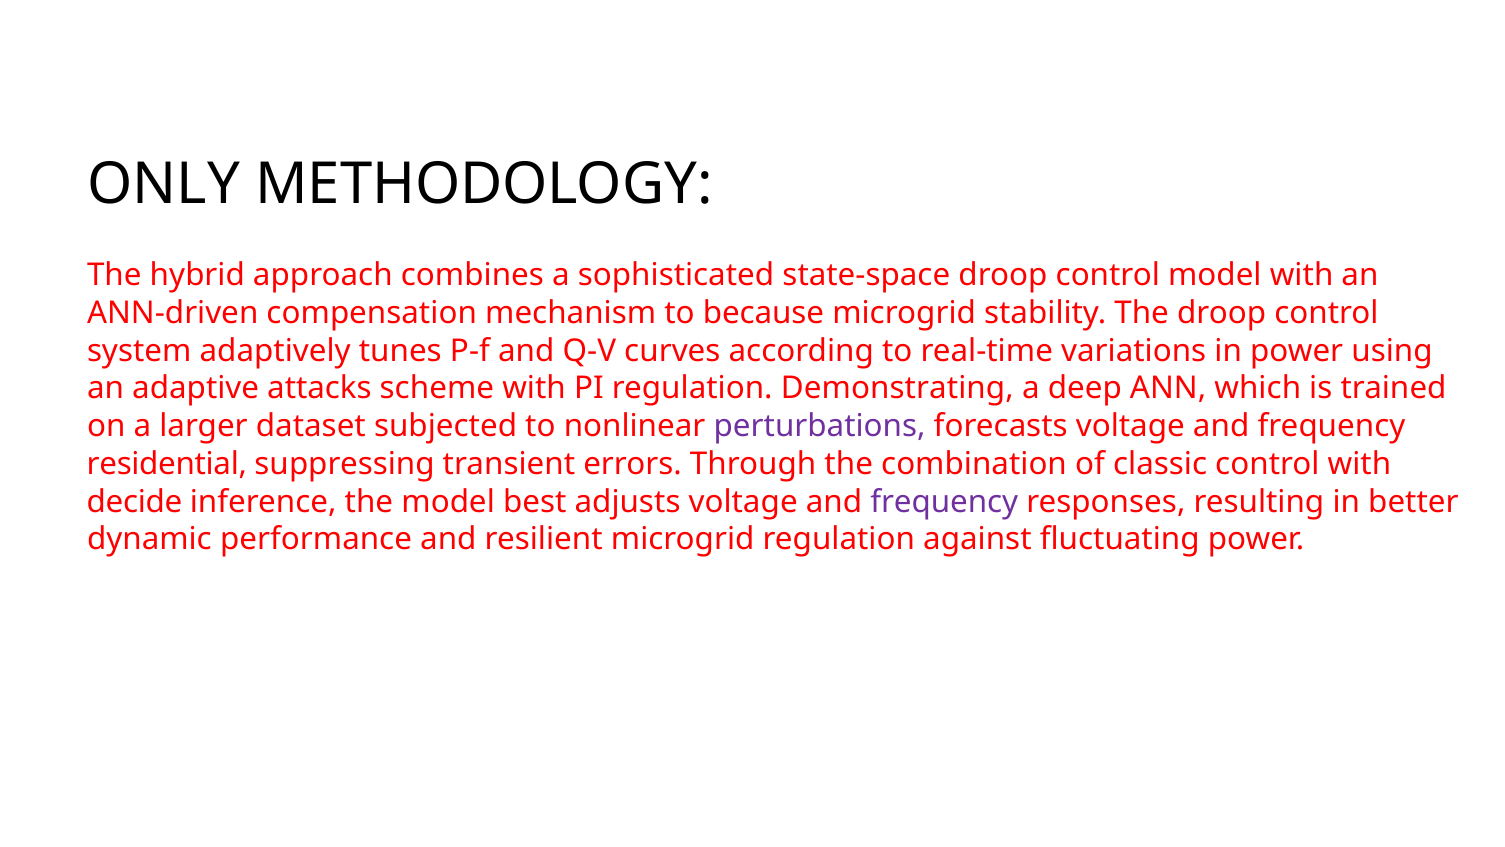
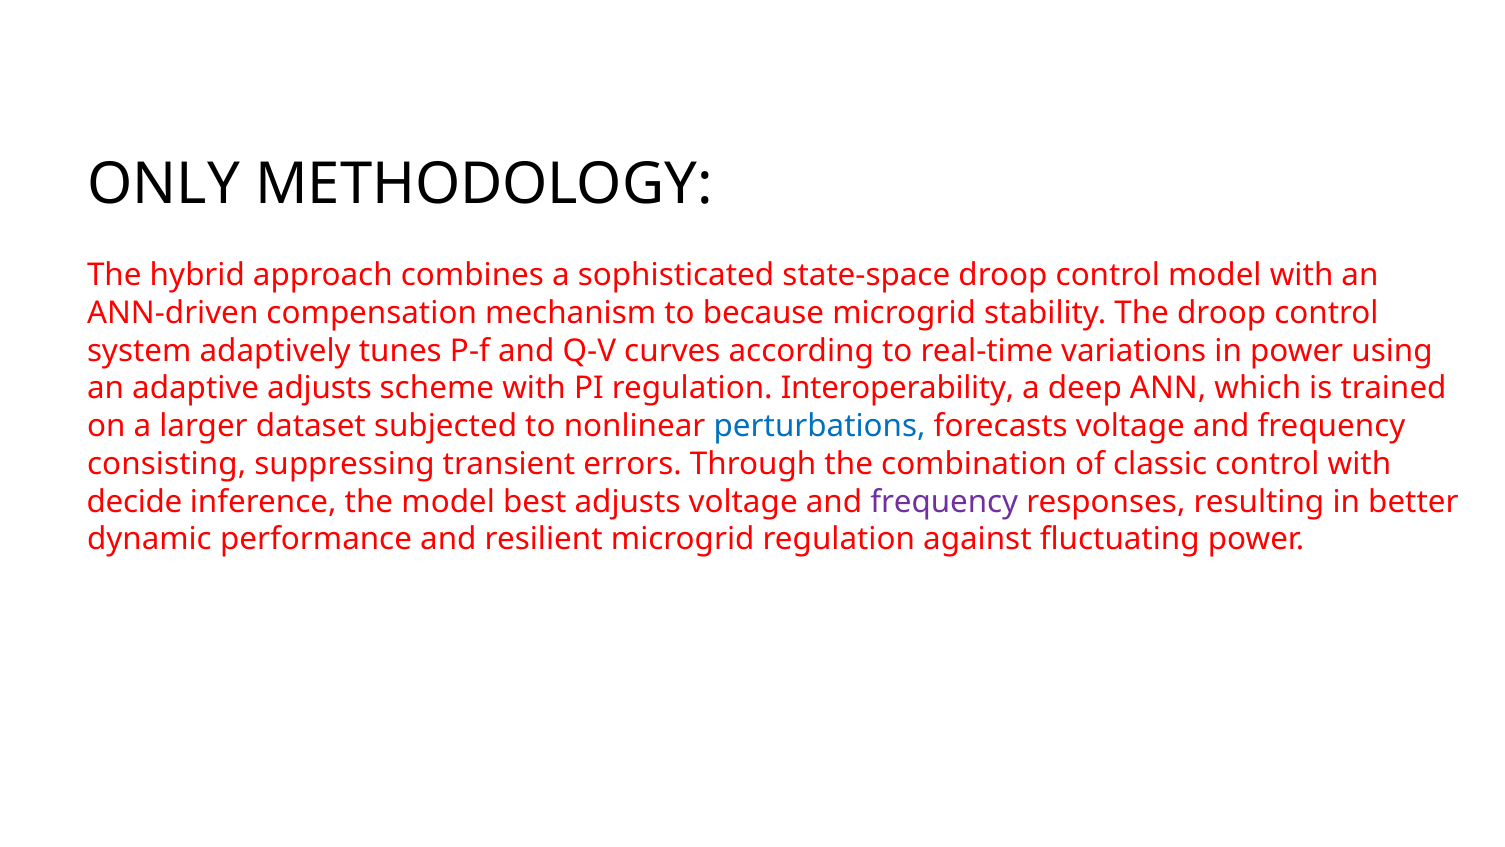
adaptive attacks: attacks -> adjusts
Demonstrating: Demonstrating -> Interoperability
perturbations colour: purple -> blue
residential: residential -> consisting
